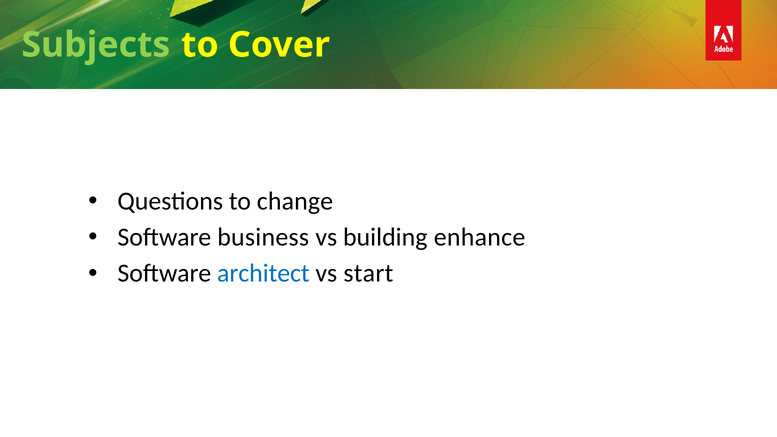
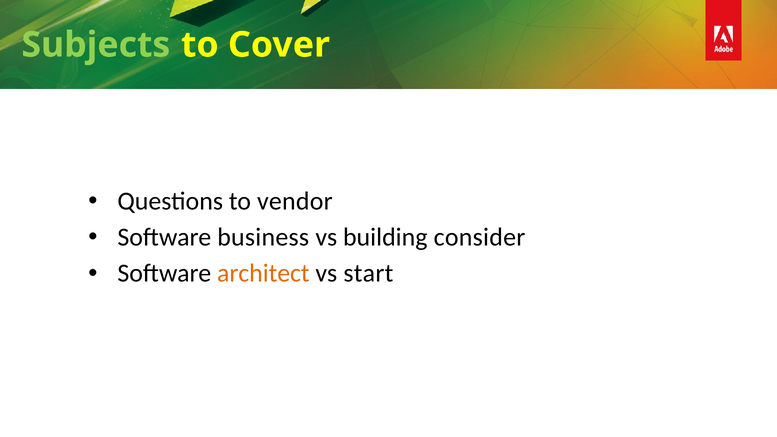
change: change -> vendor
enhance: enhance -> consider
architect colour: blue -> orange
